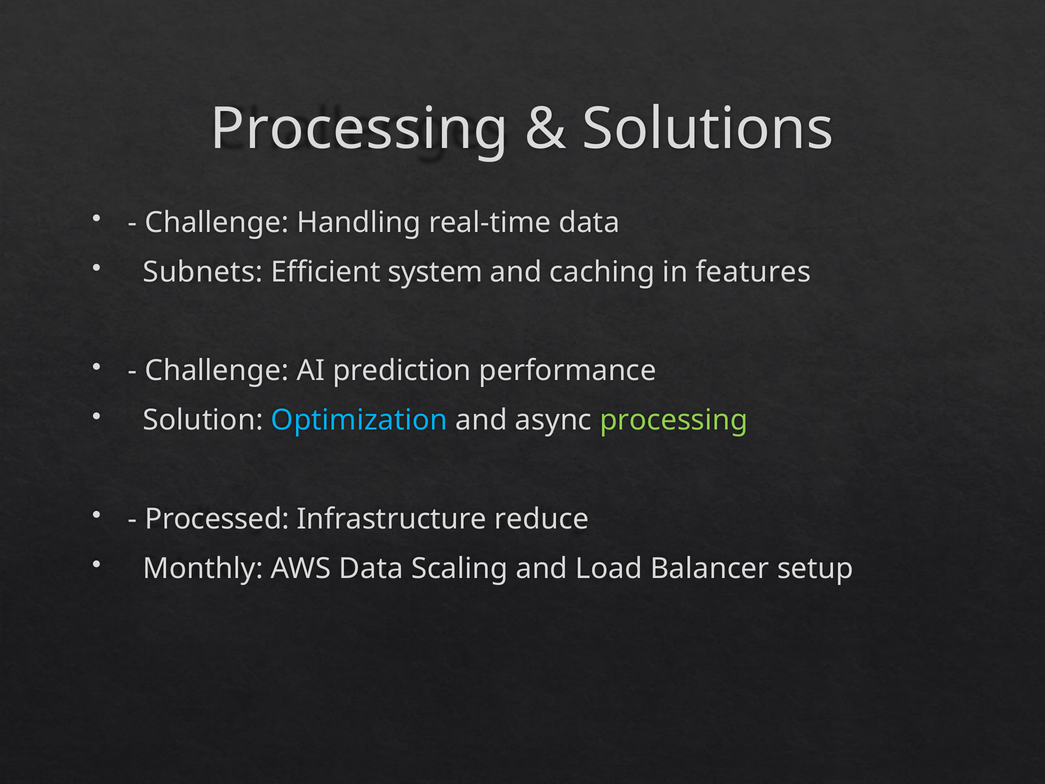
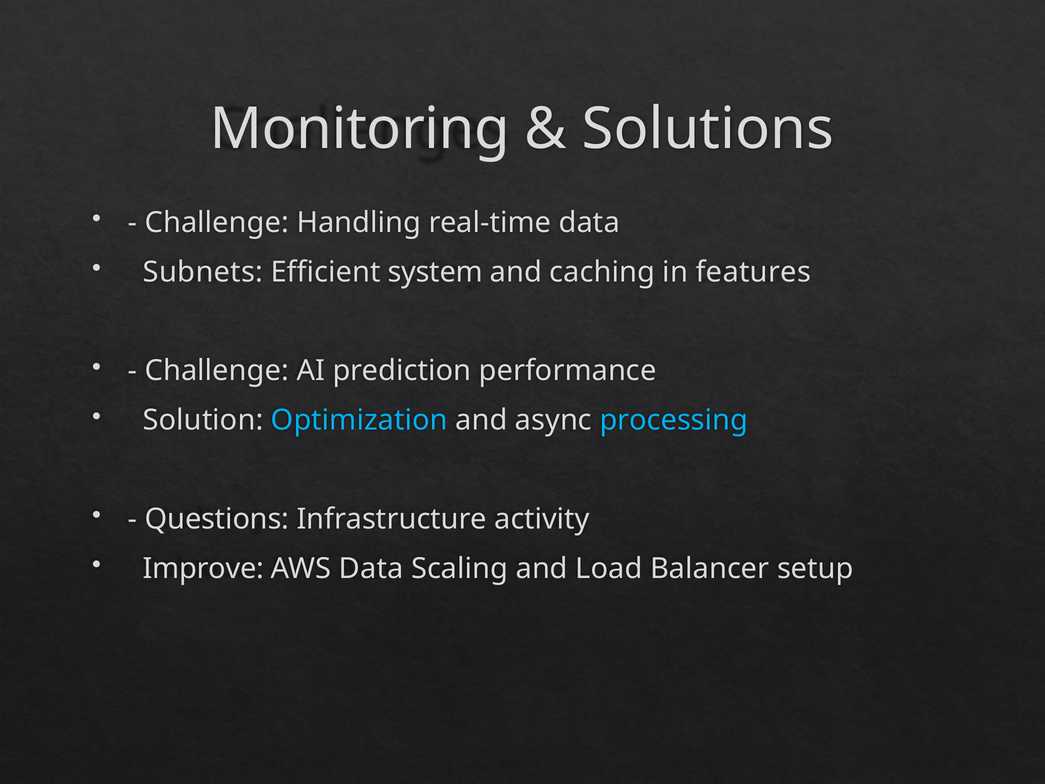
Processing at (359, 129): Processing -> Monitoring
processing at (674, 420) colour: light green -> light blue
Processed: Processed -> Questions
reduce: reduce -> activity
Monthly: Monthly -> Improve
